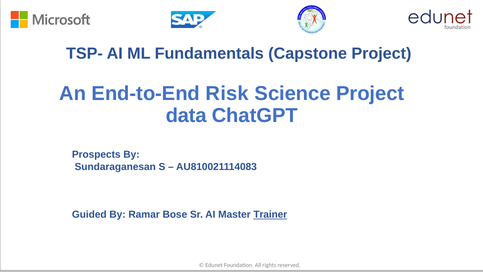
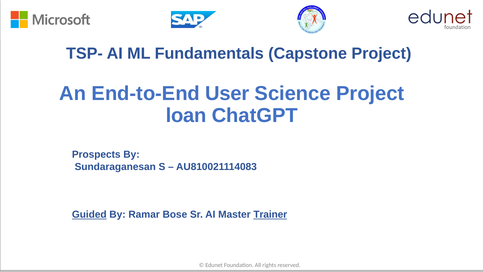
Risk: Risk -> User
data: data -> loan
Guided underline: none -> present
